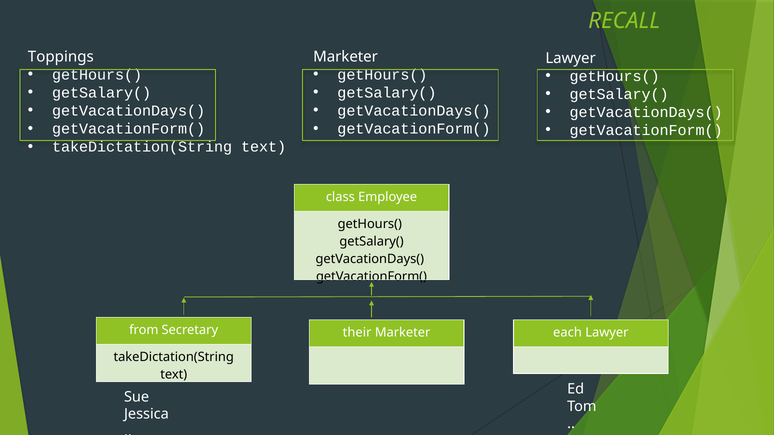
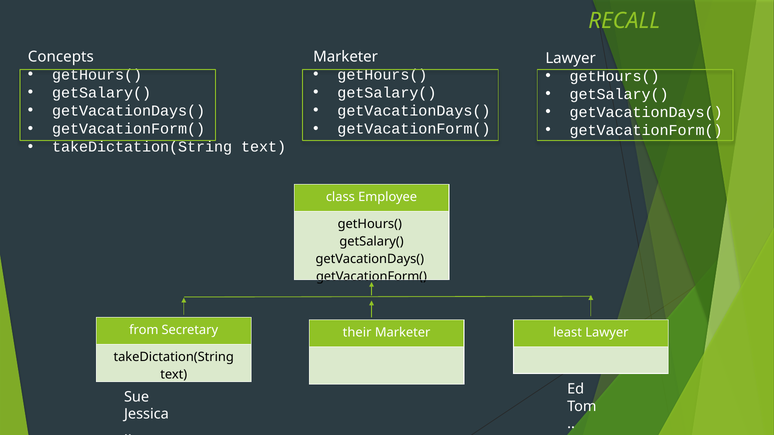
Toppings: Toppings -> Concepts
each: each -> least
